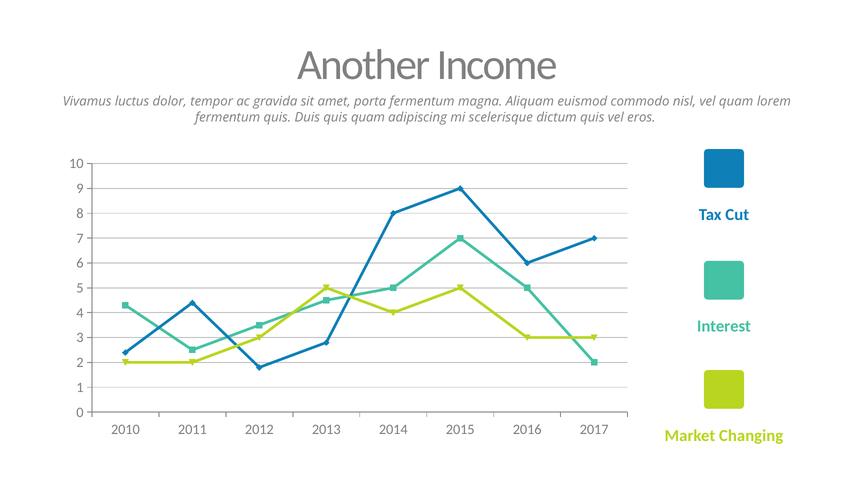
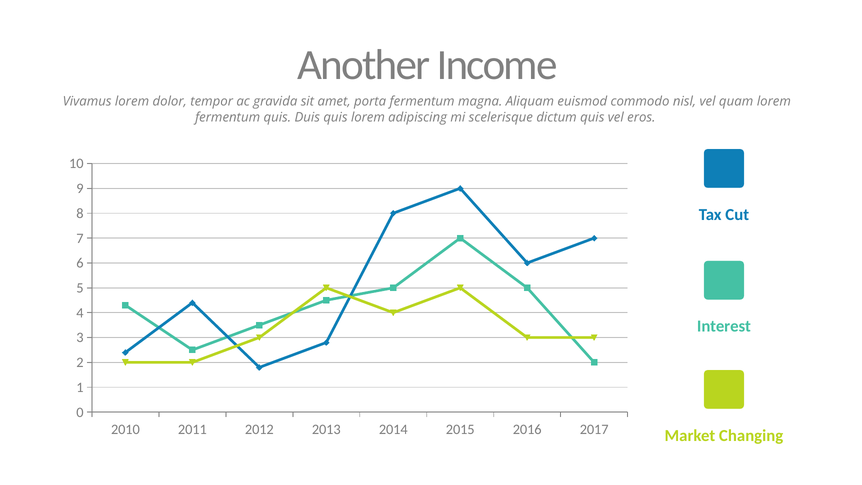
Vivamus luctus: luctus -> lorem
quis quam: quam -> lorem
